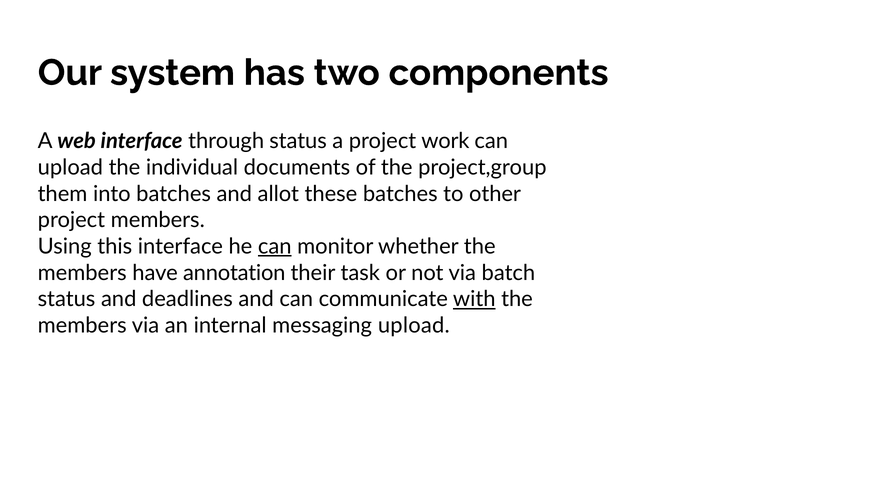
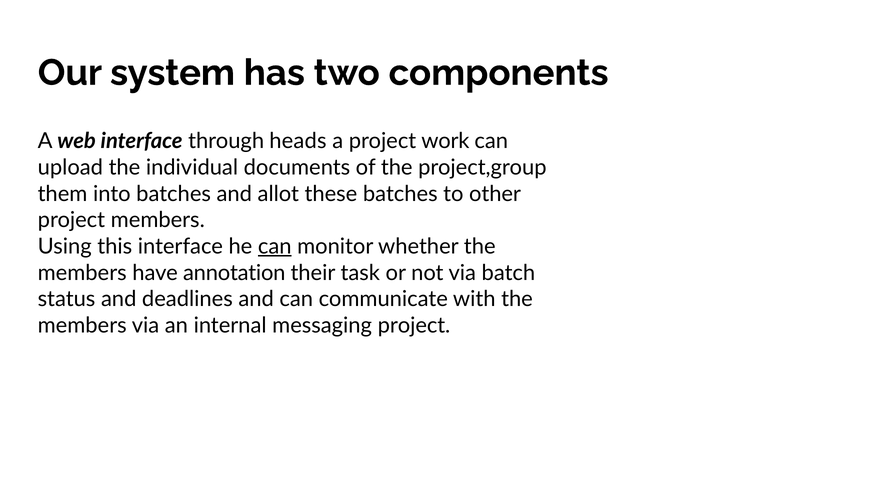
through status: status -> heads
with underline: present -> none
messaging upload: upload -> project
